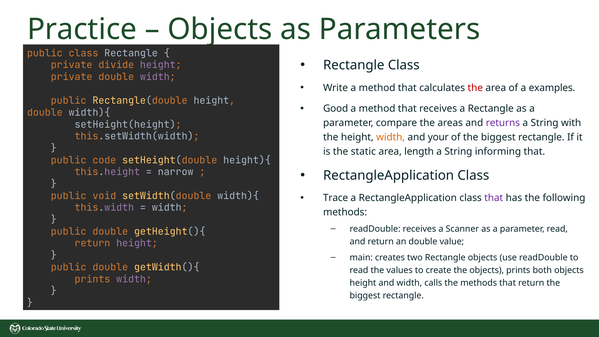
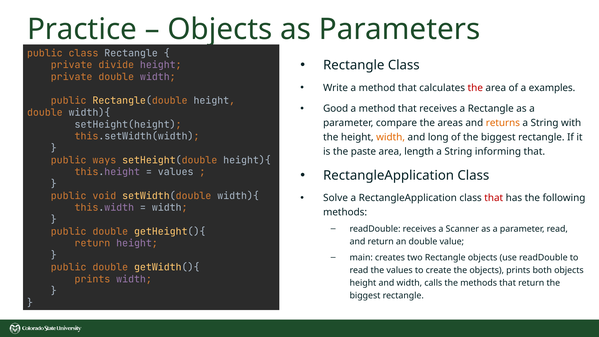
returns colour: purple -> orange
your: your -> long
static: static -> paste
code: code -> ways
narrow at (176, 172): narrow -> values
Trace: Trace -> Solve
that at (494, 198) colour: purple -> red
